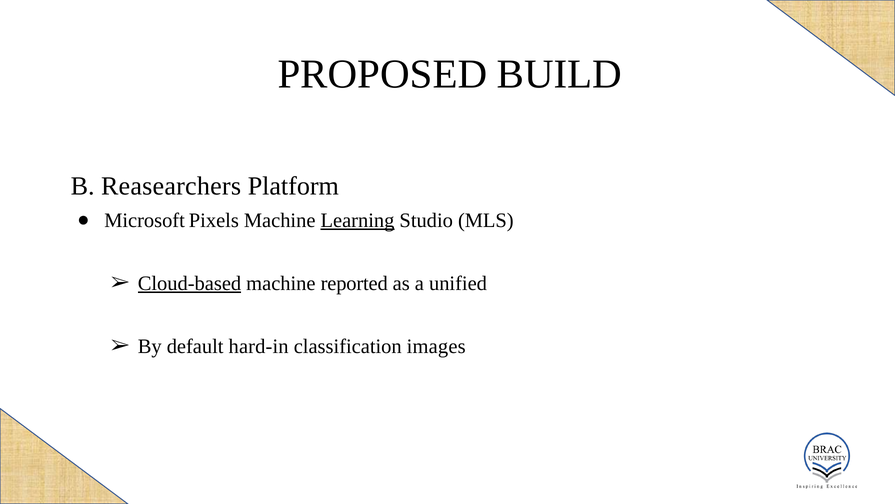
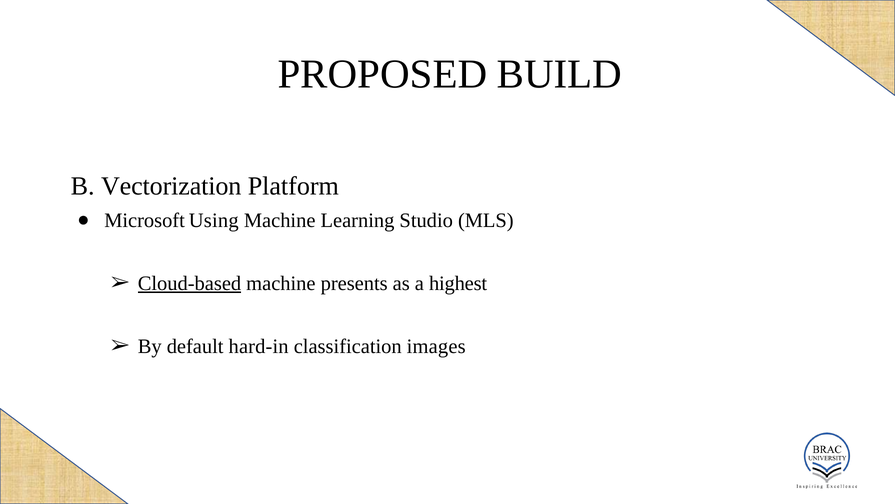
Reasearchers: Reasearchers -> Vectorization
Pixels: Pixels -> Using
Learning underline: present -> none
reported: reported -> presents
unified: unified -> highest
